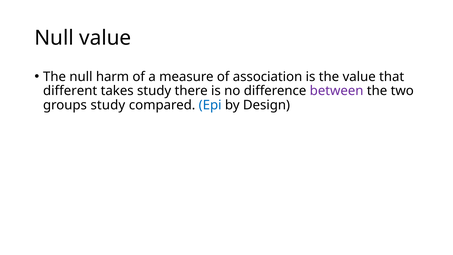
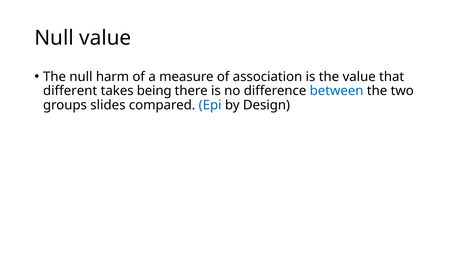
takes study: study -> being
between colour: purple -> blue
groups study: study -> slides
